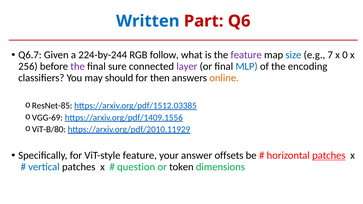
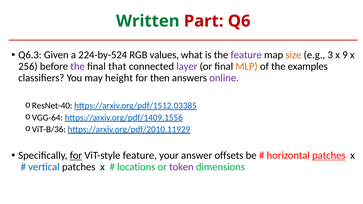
Written colour: blue -> green
Q6.7: Q6.7 -> Q6.3
224-by-244: 224-by-244 -> 224-by-524
follow: follow -> values
size colour: blue -> orange
7: 7 -> 3
0: 0 -> 9
sure: sure -> that
MLP colour: blue -> orange
encoding: encoding -> examples
should: should -> height
online colour: orange -> purple
ResNet-85: ResNet-85 -> ResNet-40
VGG-69: VGG-69 -> VGG-64
ViT-B/80: ViT-B/80 -> ViT-B/36
for at (76, 156) underline: none -> present
question: question -> locations
token colour: black -> purple
